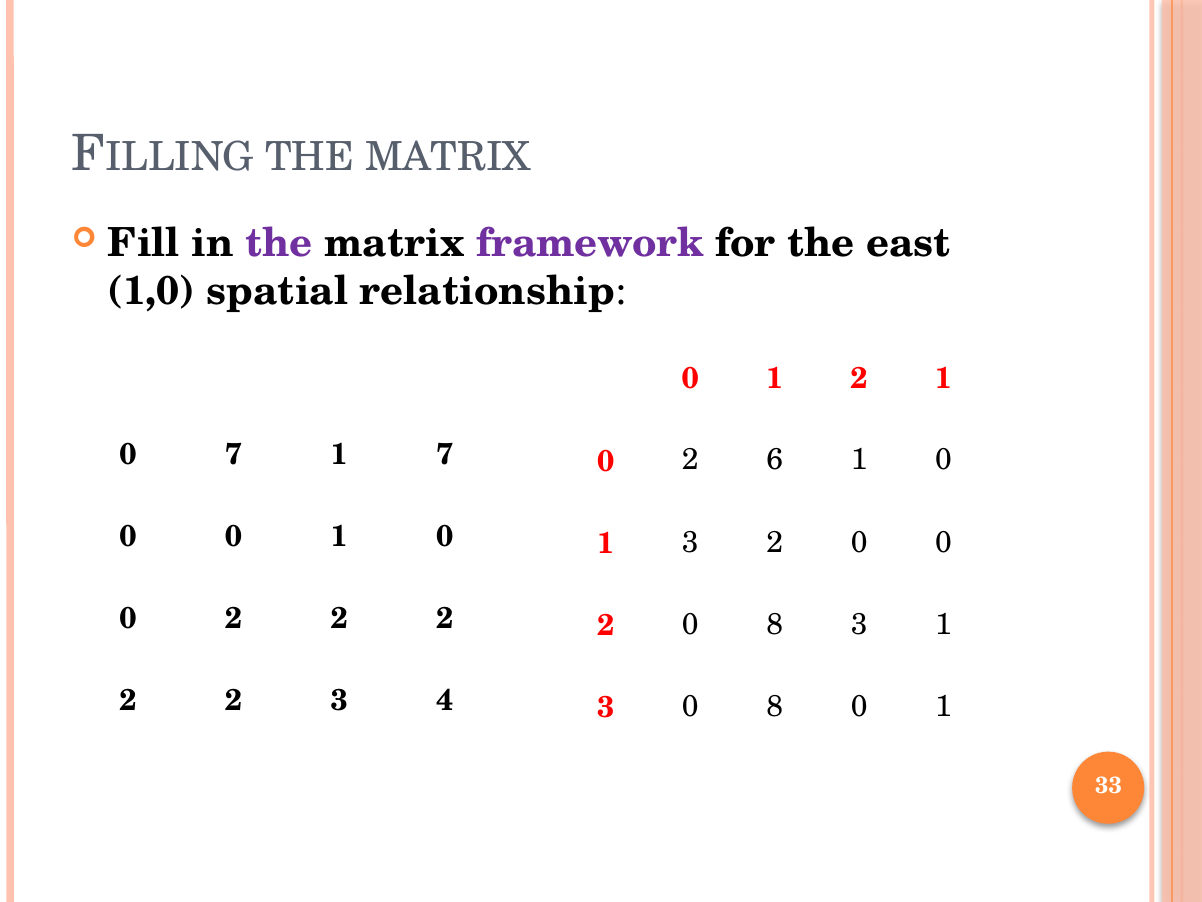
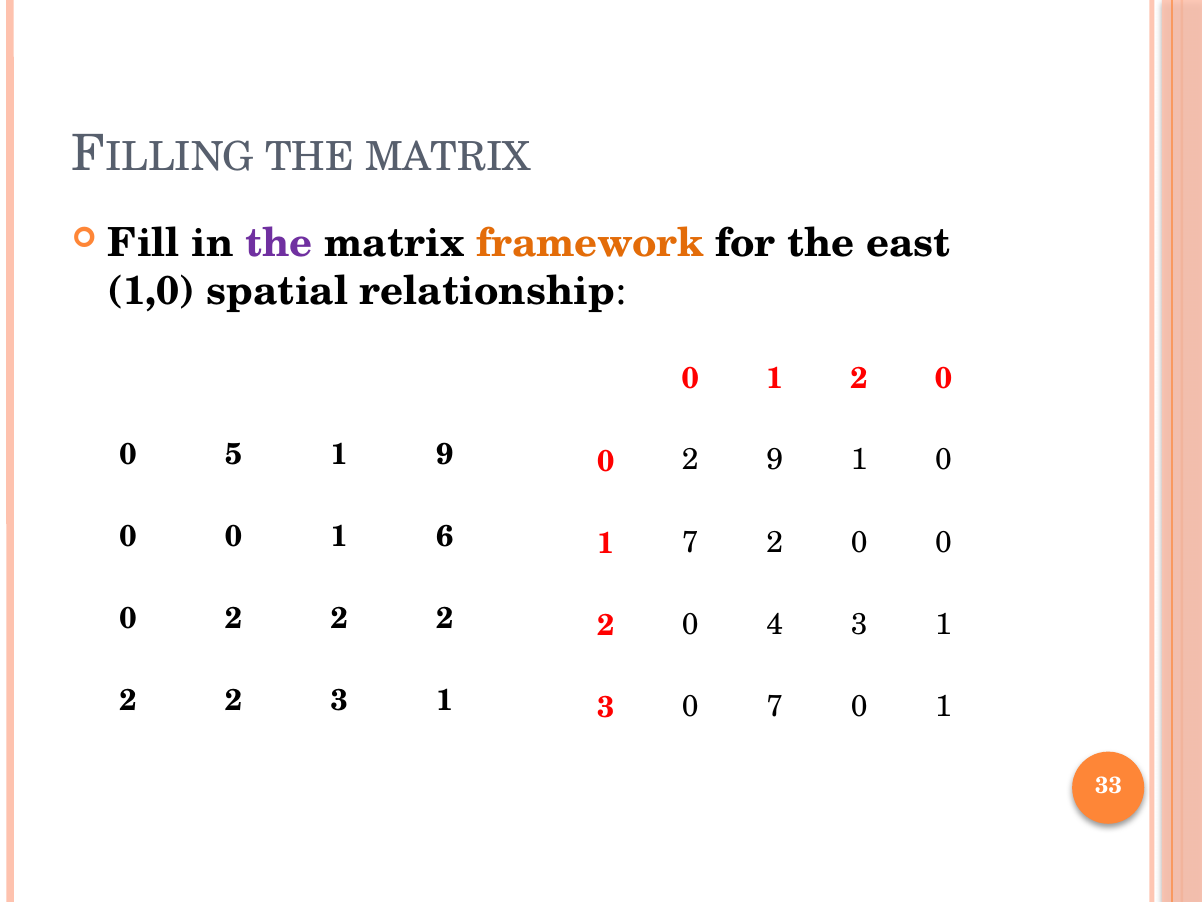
framework colour: purple -> orange
1 2 1: 1 -> 0
0 7: 7 -> 5
1 7: 7 -> 9
2 6: 6 -> 9
0 1 0: 0 -> 6
3 at (690, 542): 3 -> 7
2 0 8: 8 -> 4
2 3 4: 4 -> 1
3 0 8: 8 -> 7
